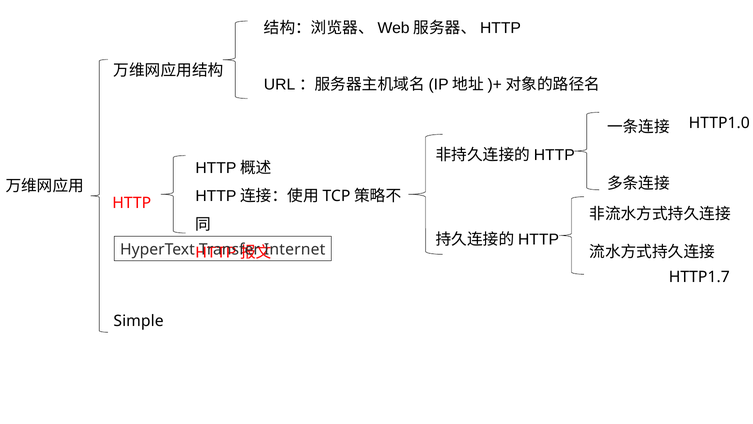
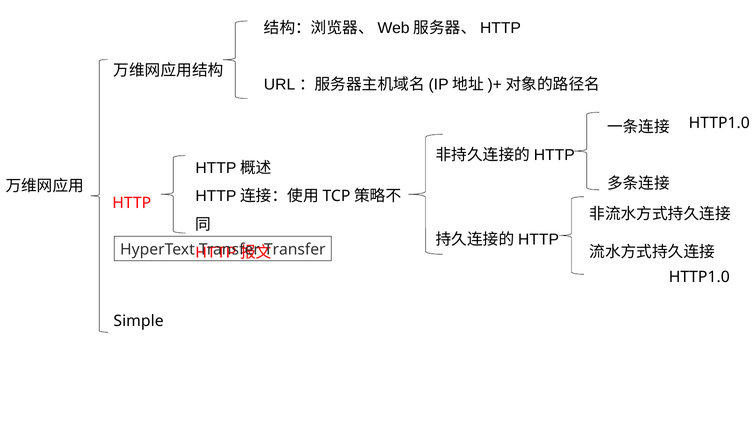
Internet at (295, 249): Internet -> Transfer
HTTP1.7 at (699, 277): HTTP1.7 -> HTTP1.0
